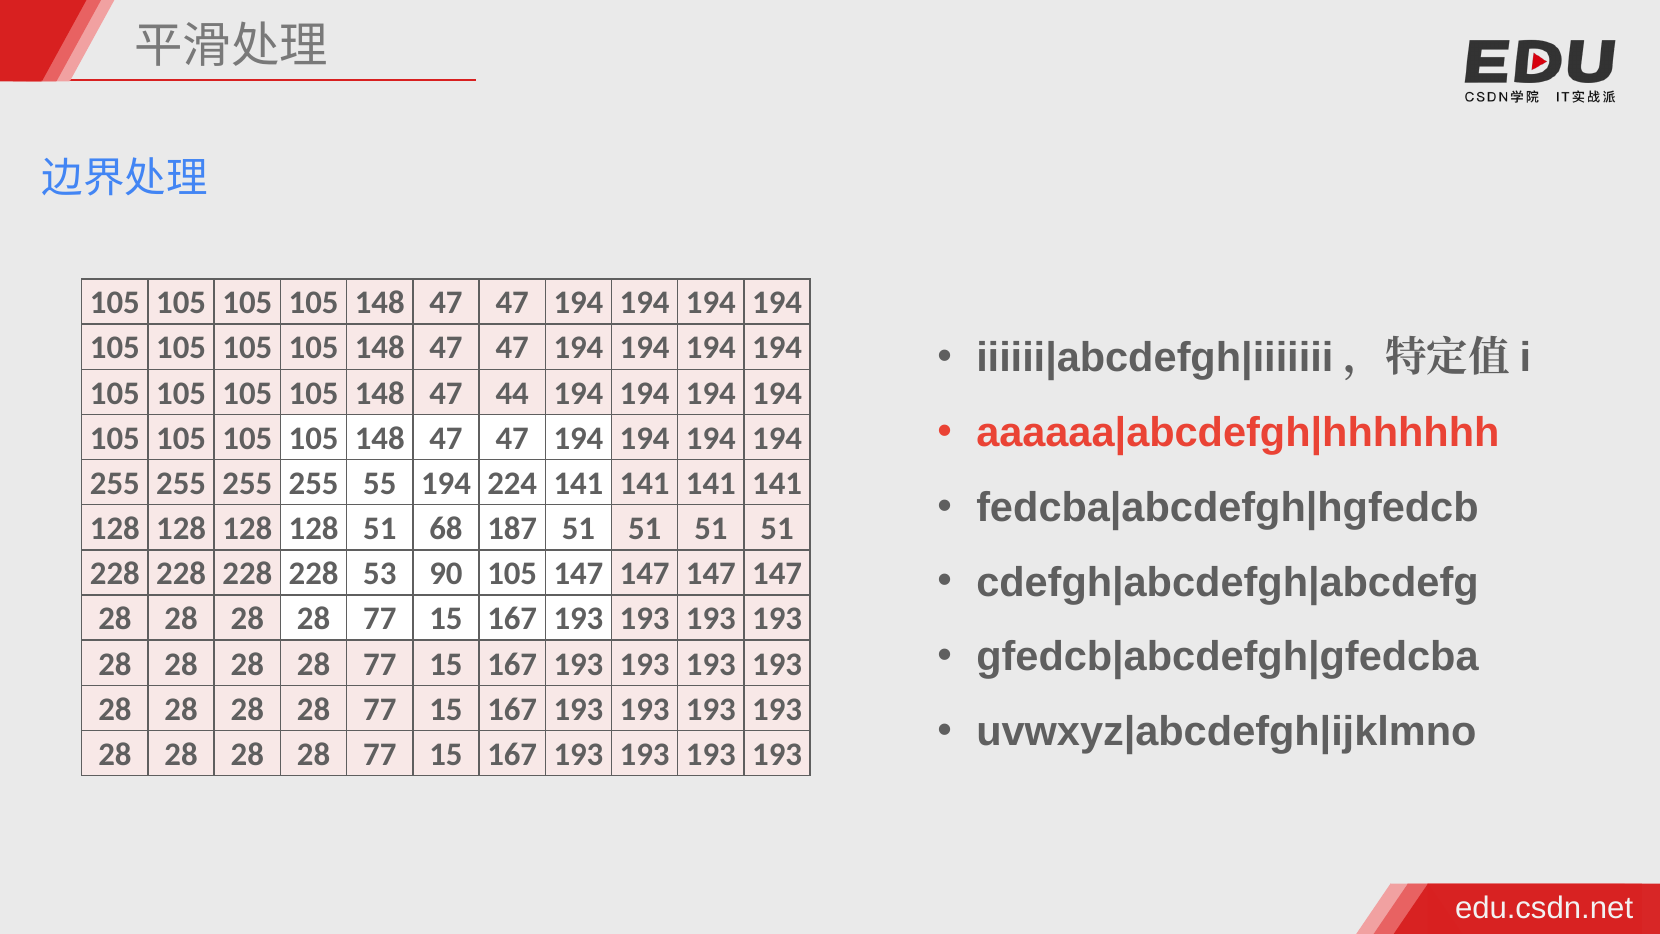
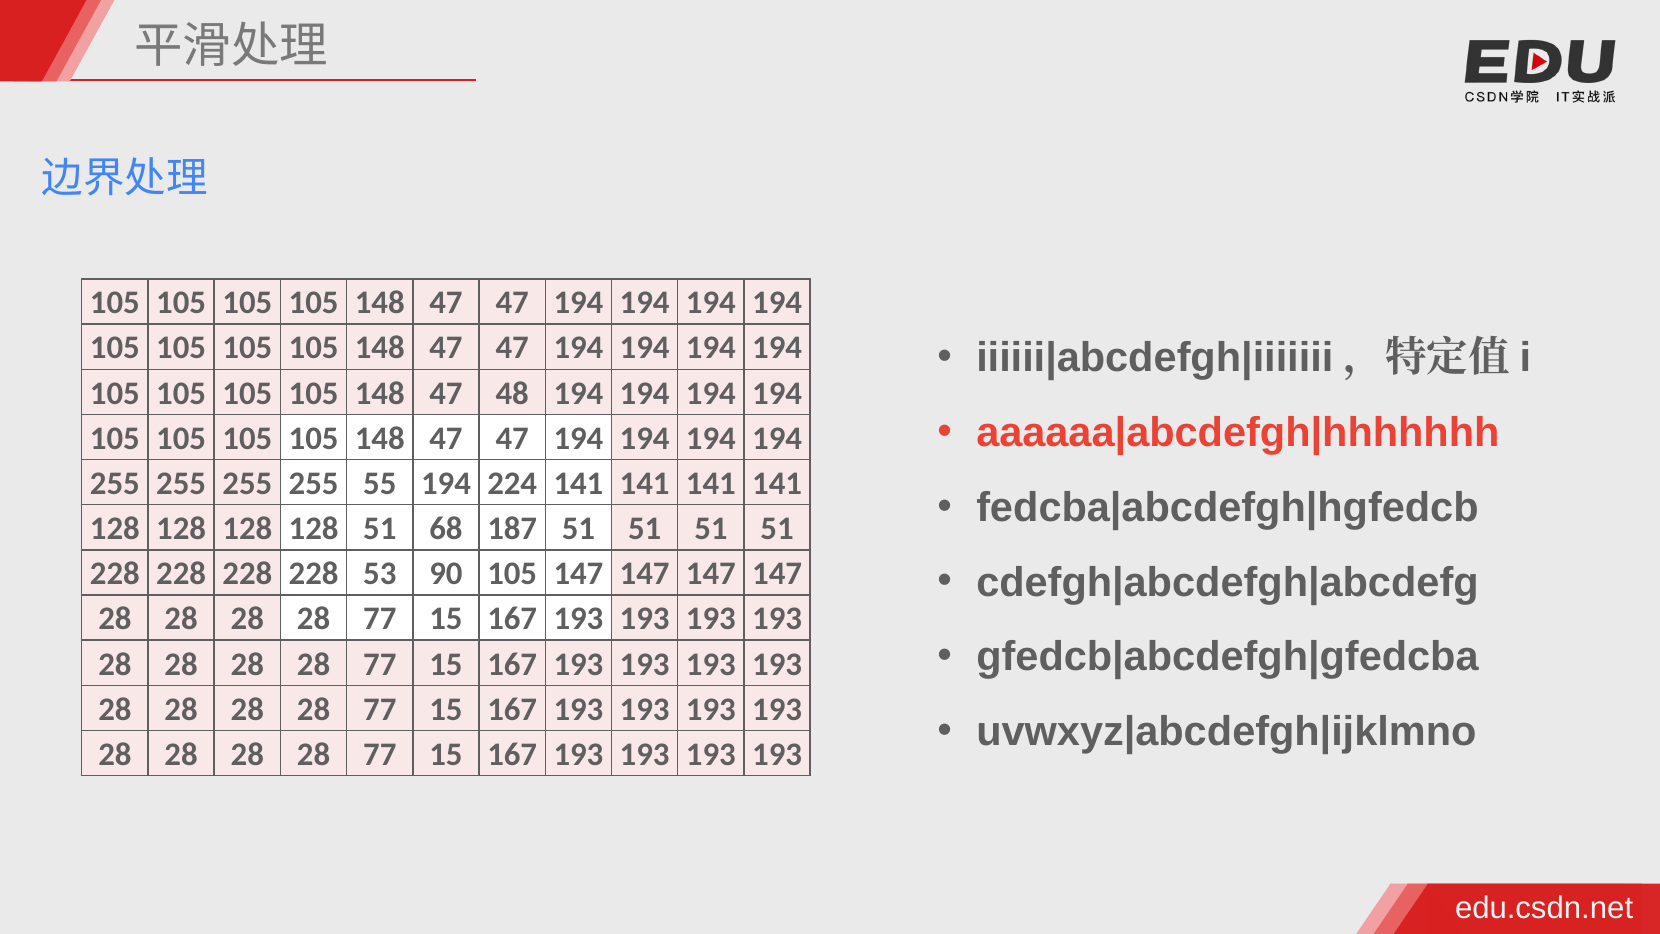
44: 44 -> 48
